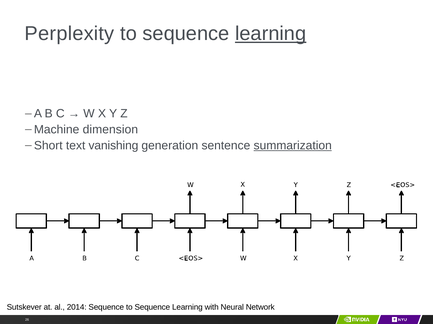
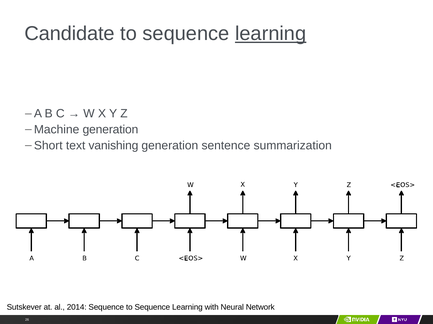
Perplexity: Perplexity -> Candidate
Machine dimension: dimension -> generation
summarization underline: present -> none
